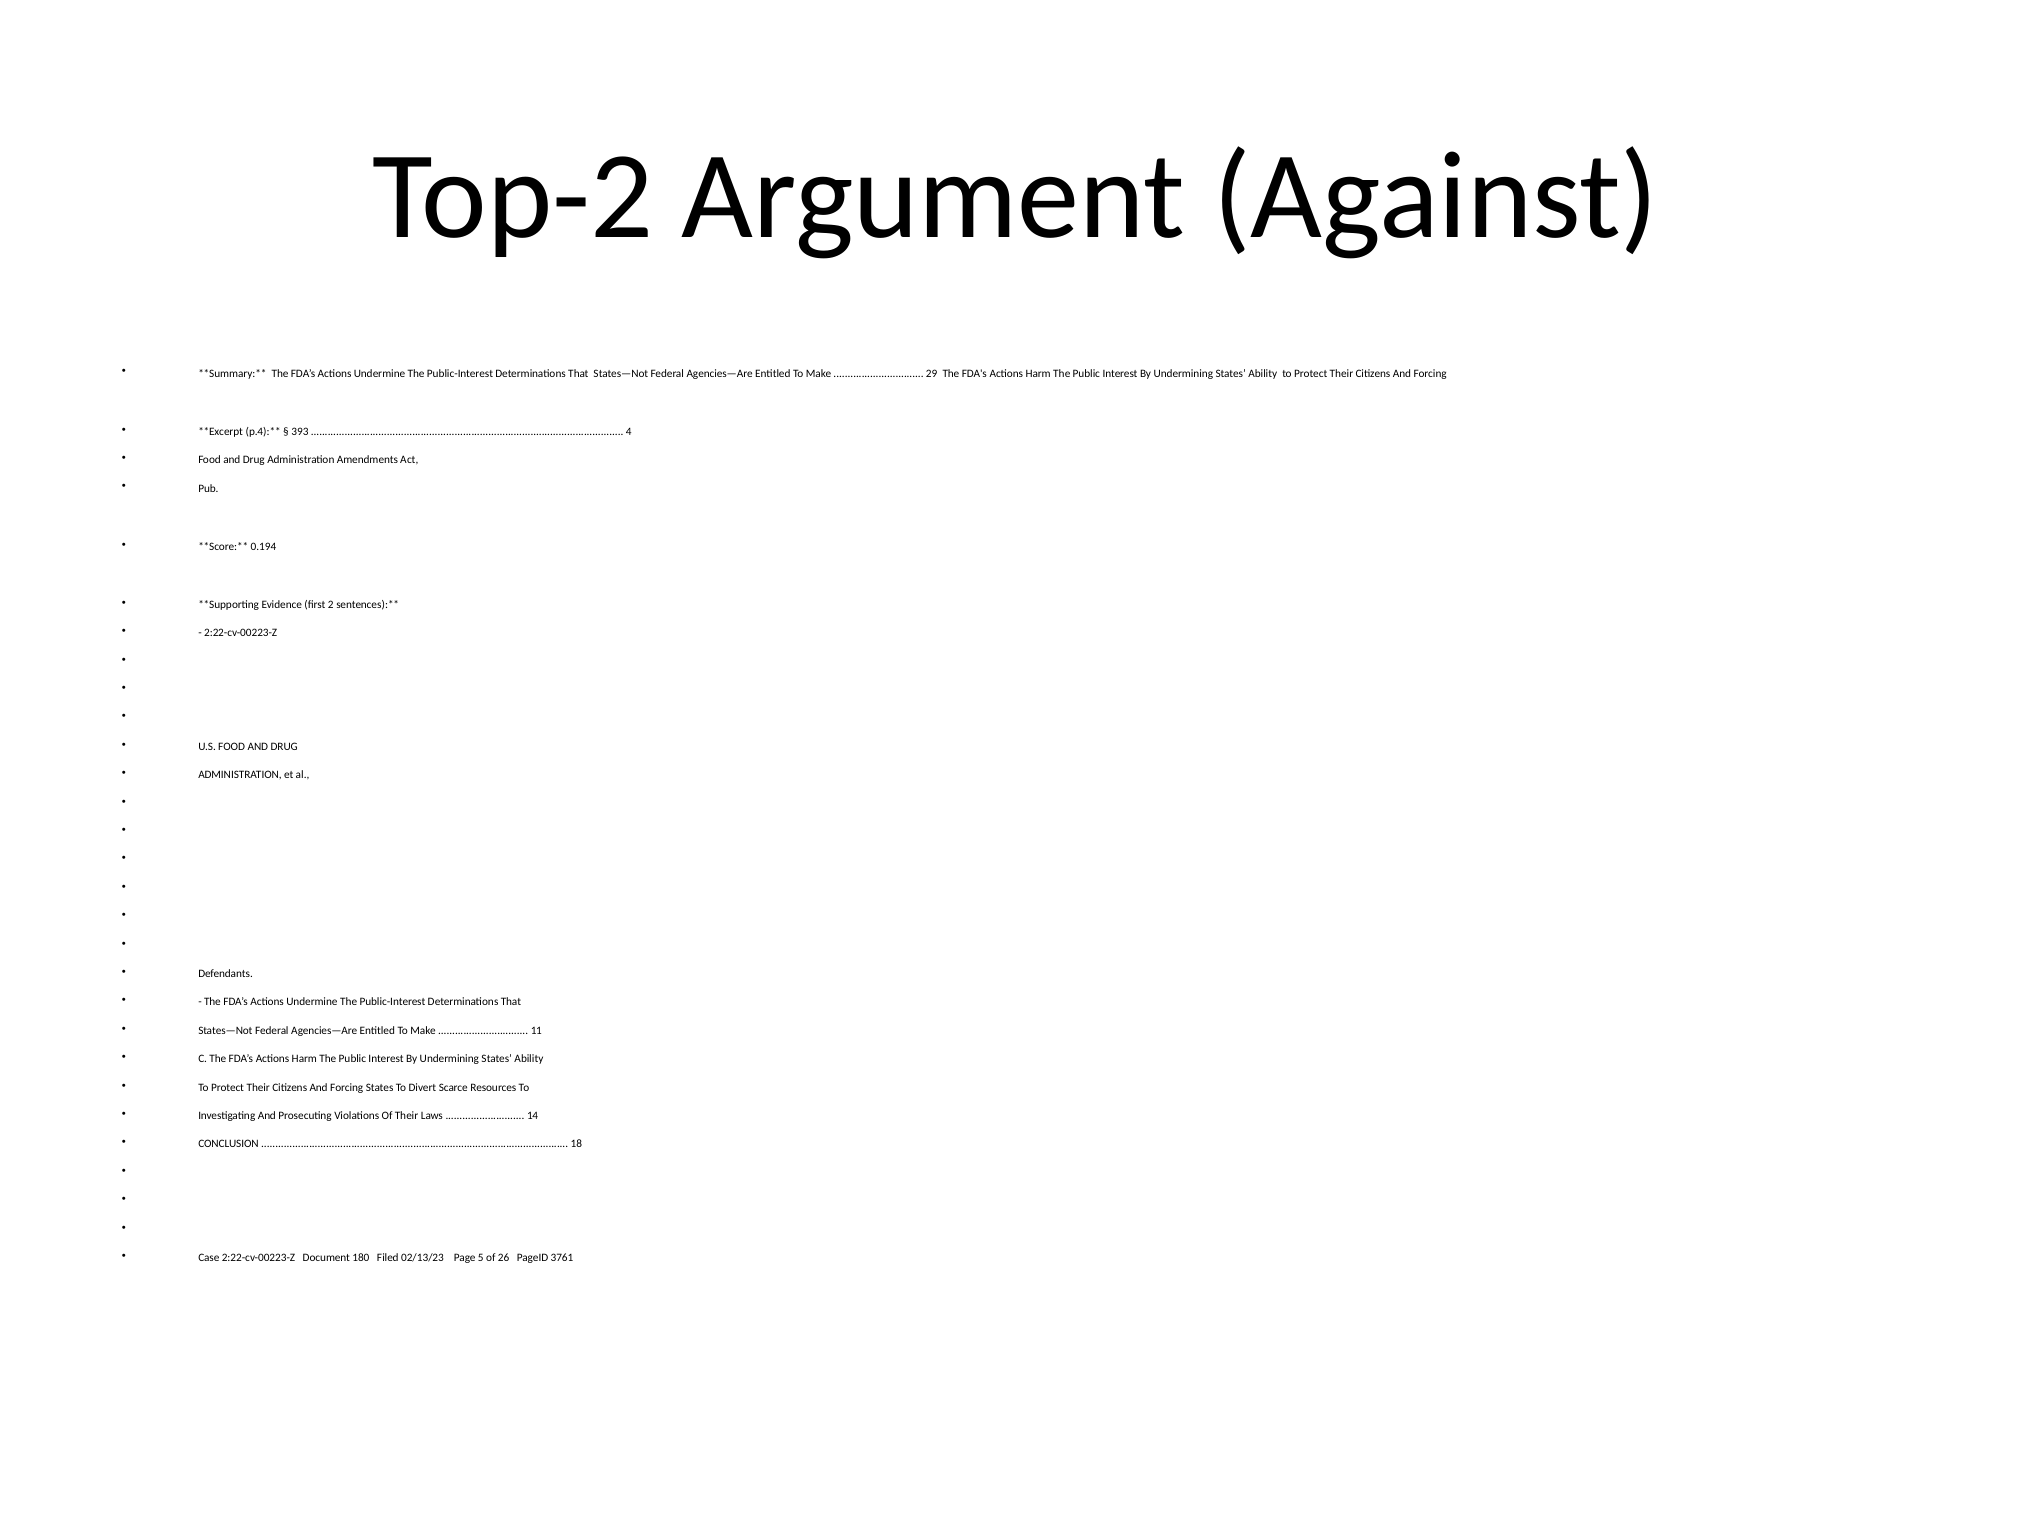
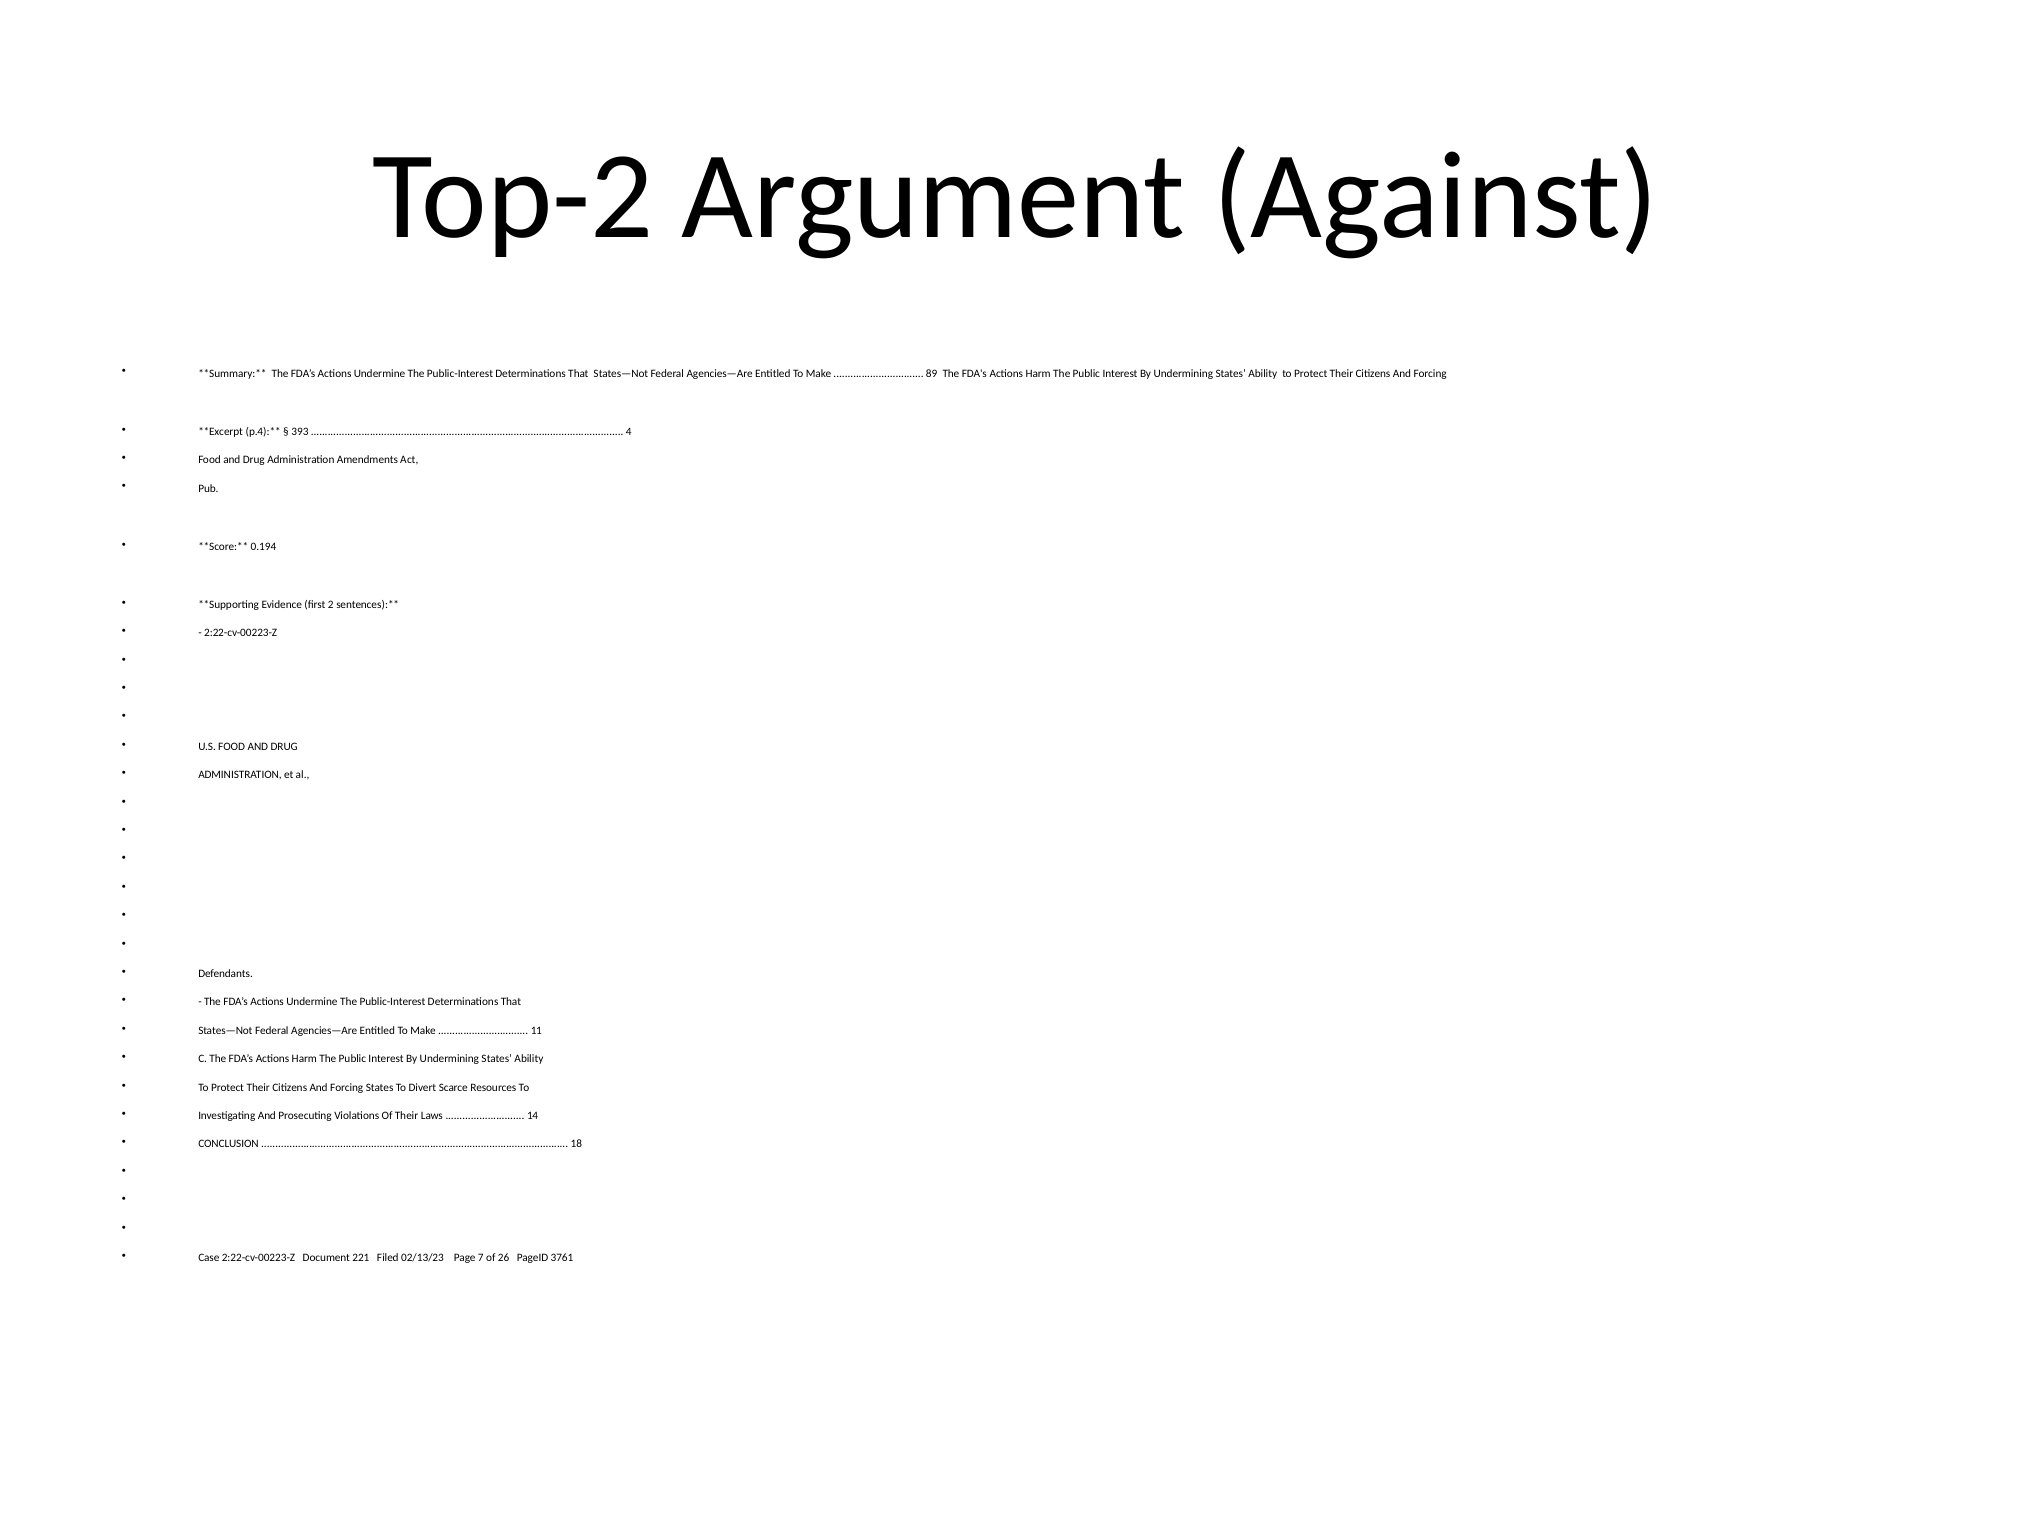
29: 29 -> 89
180: 180 -> 221
5: 5 -> 7
